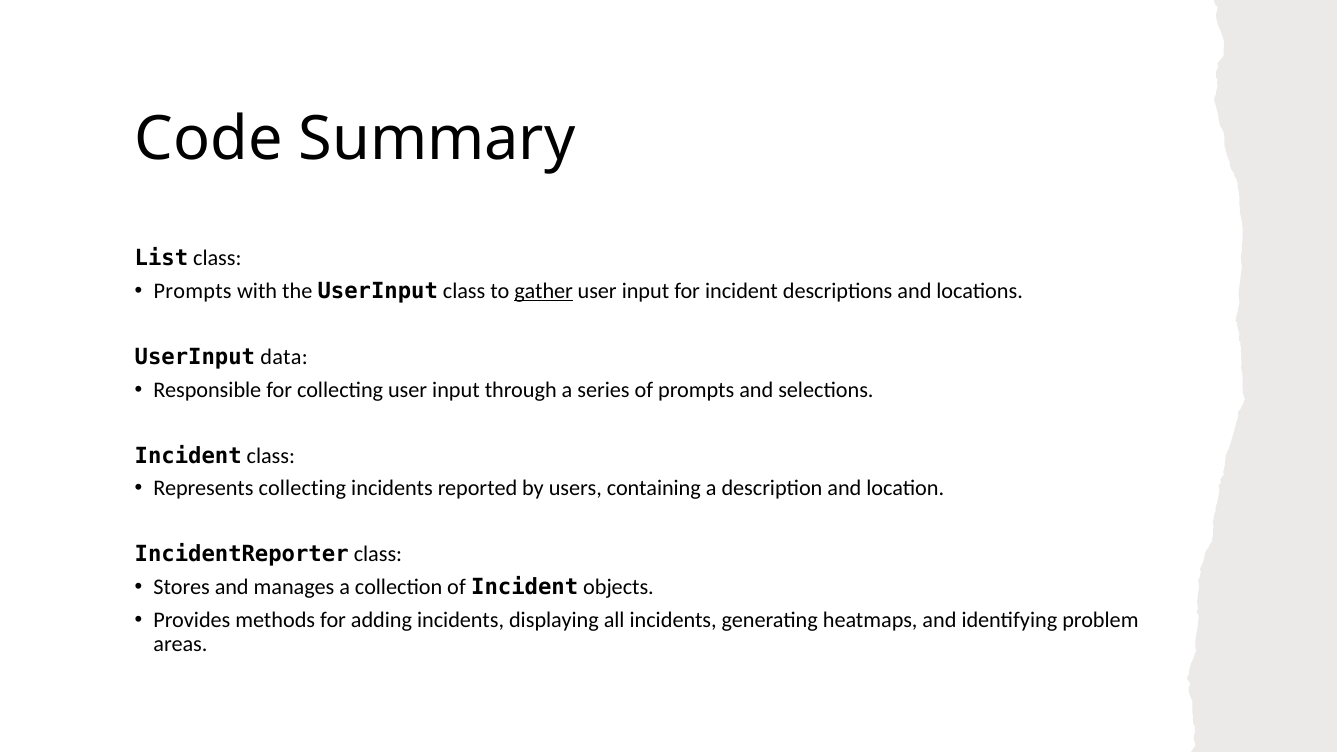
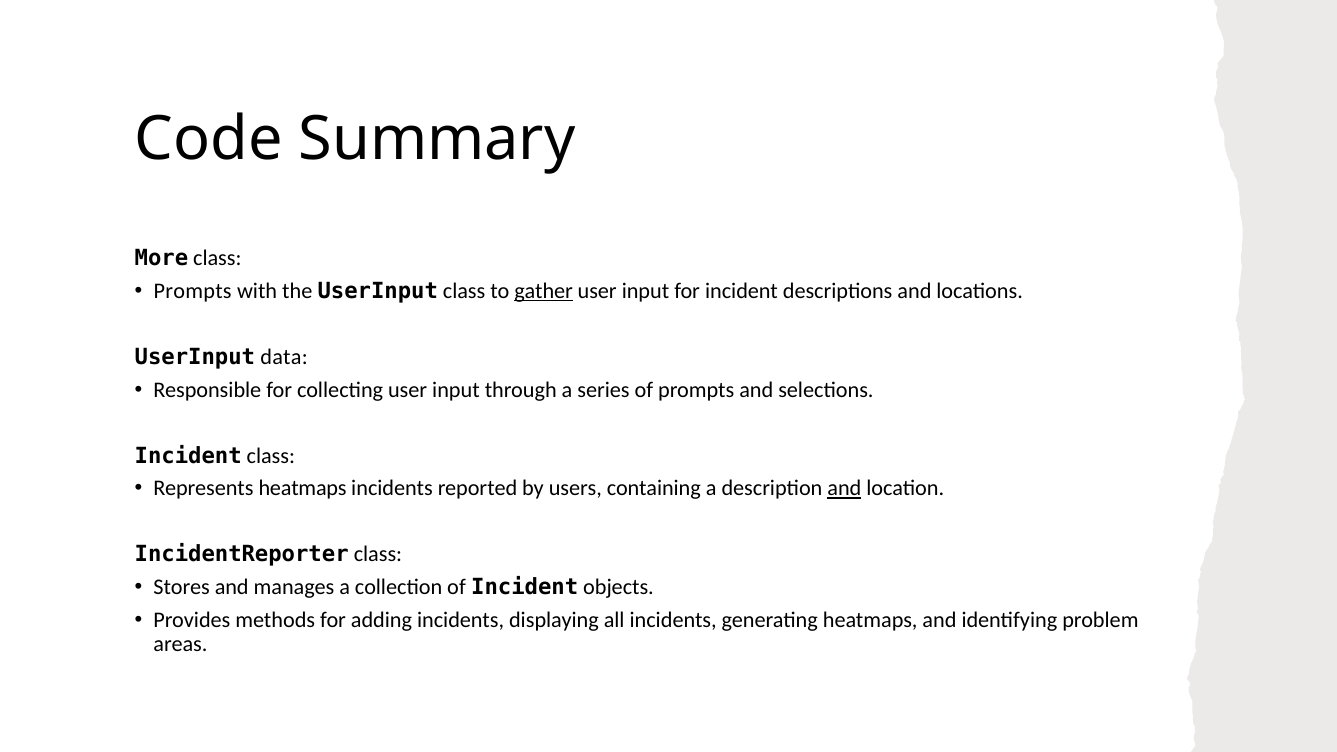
List: List -> More
Represents collecting: collecting -> heatmaps
and at (844, 489) underline: none -> present
